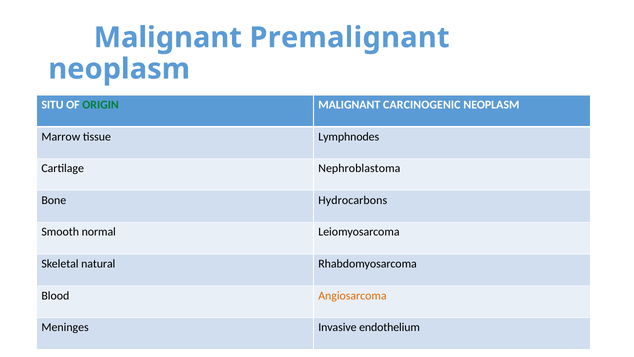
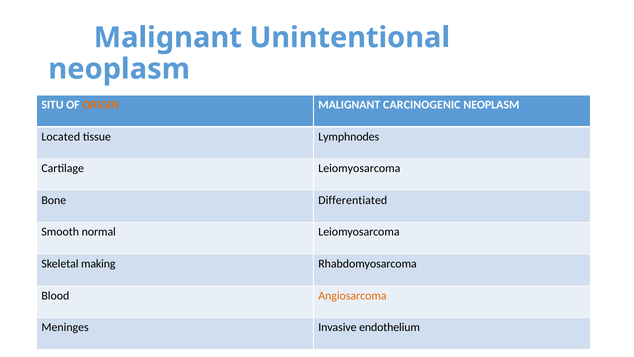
Premalignant: Premalignant -> Unintentional
ORIGIN colour: green -> orange
Marrow: Marrow -> Located
Cartilage Nephroblastoma: Nephroblastoma -> Leiomyosarcoma
Hydrocarbons: Hydrocarbons -> Differentiated
natural: natural -> making
